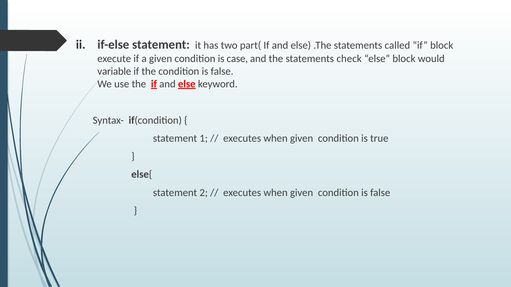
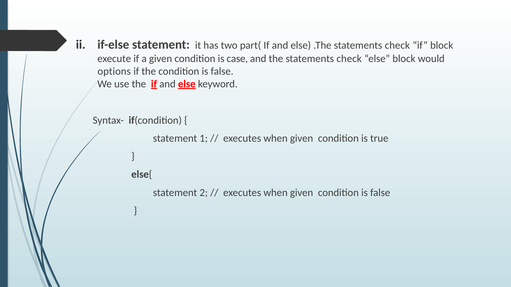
.The statements called: called -> check
variable: variable -> options
